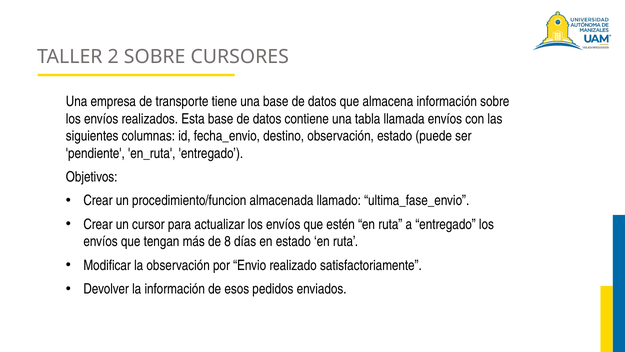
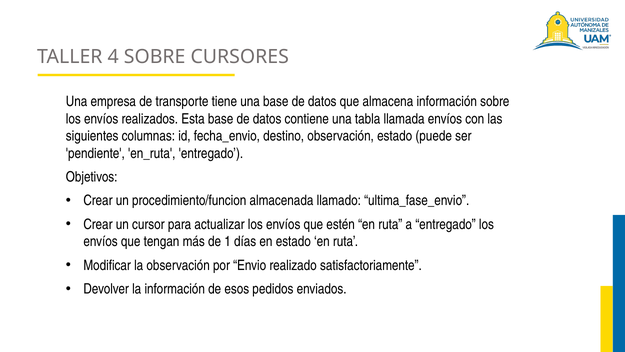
2: 2 -> 4
8: 8 -> 1
